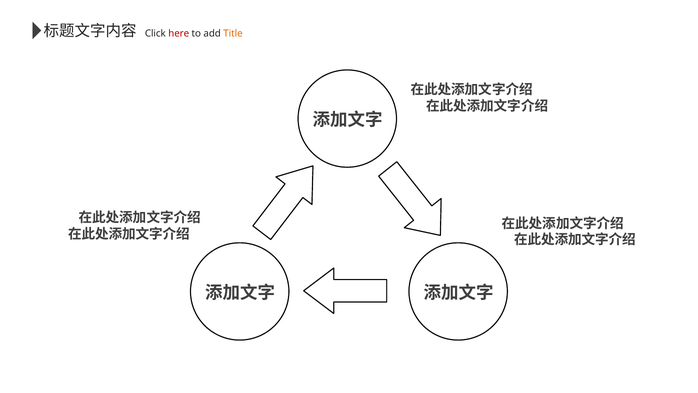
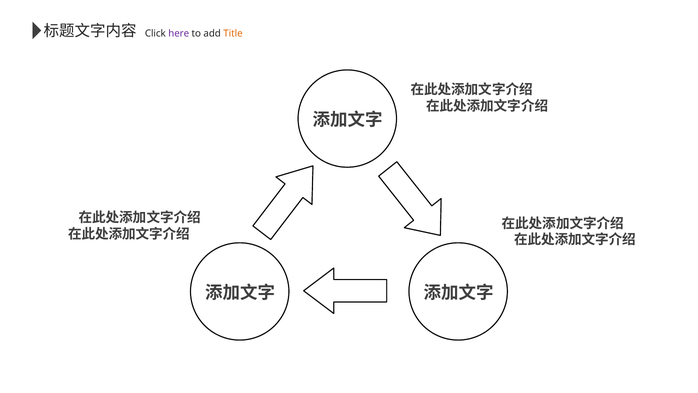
here colour: red -> purple
